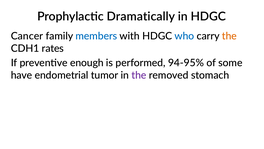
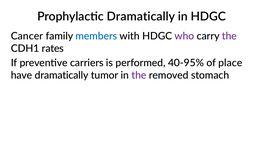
who colour: blue -> purple
the at (229, 36) colour: orange -> purple
enough: enough -> carriers
94-95%: 94-95% -> 40-95%
some: some -> place
have endometrial: endometrial -> dramatically
